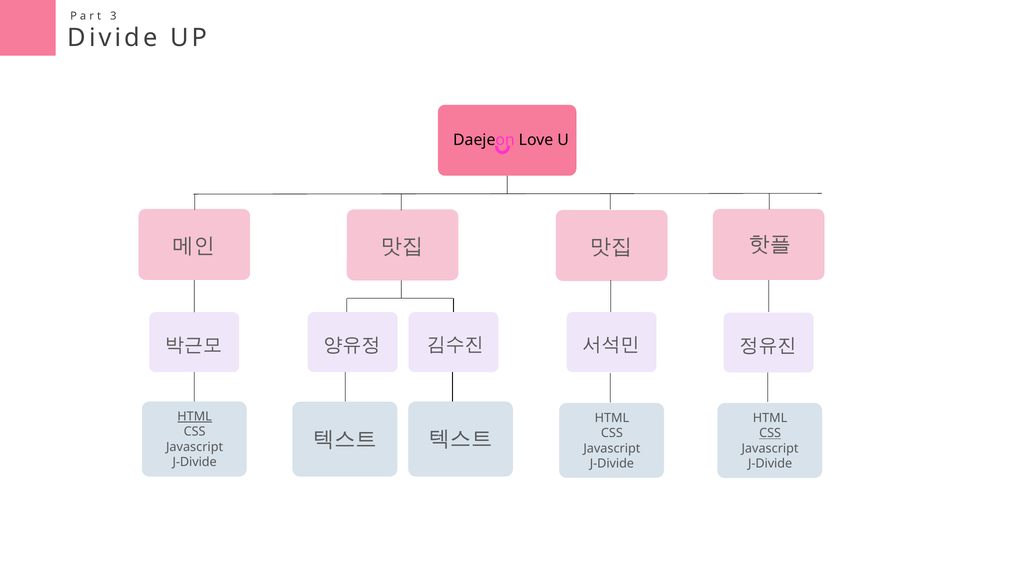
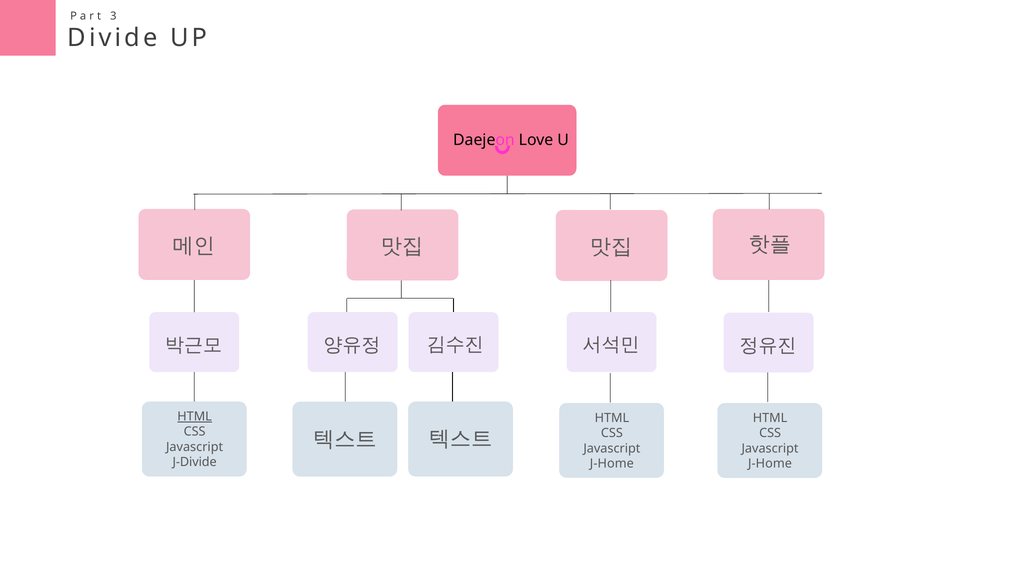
CSS at (770, 433) underline: present -> none
J-Divide at (612, 463): J-Divide -> J-Home
J-Divide at (770, 463): J-Divide -> J-Home
